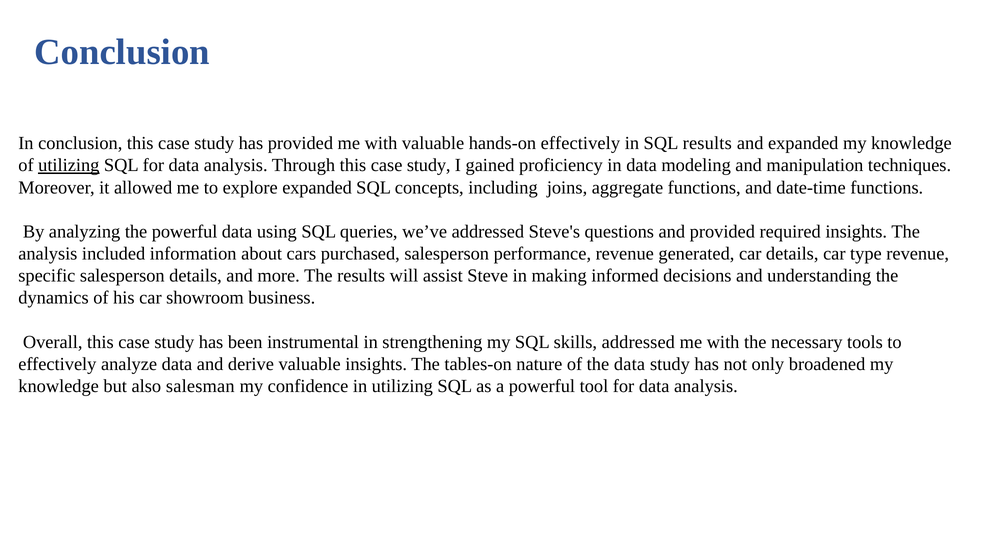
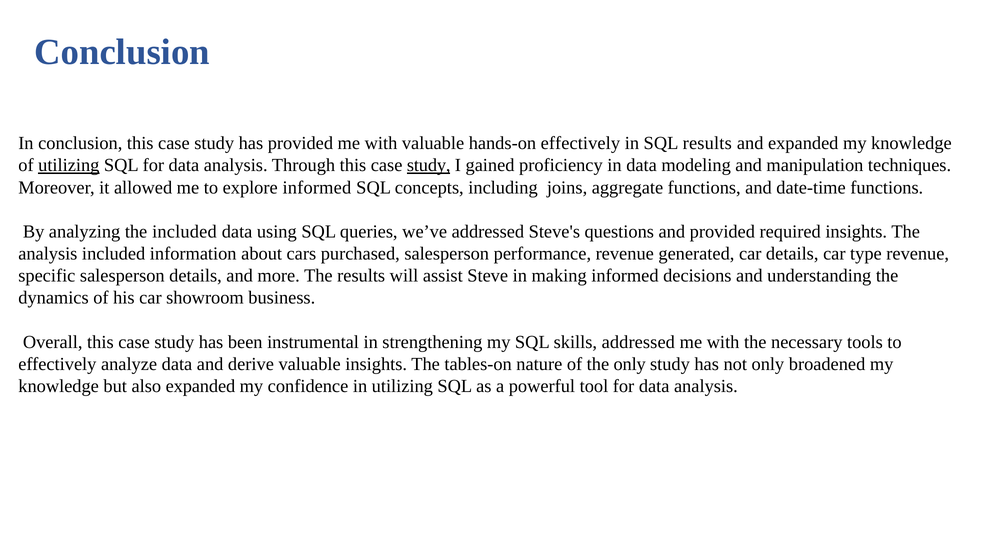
study at (429, 165) underline: none -> present
explore expanded: expanded -> informed
the powerful: powerful -> included
the data: data -> only
also salesman: salesman -> expanded
